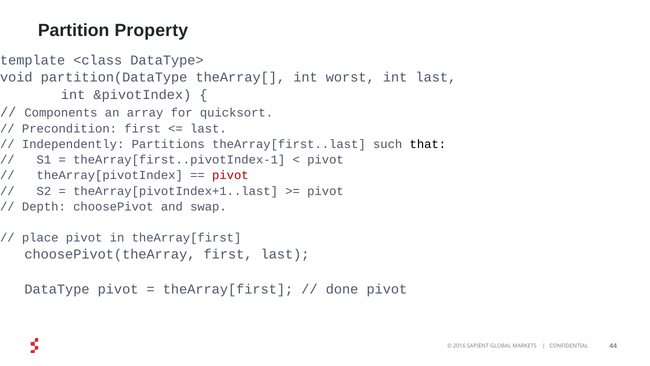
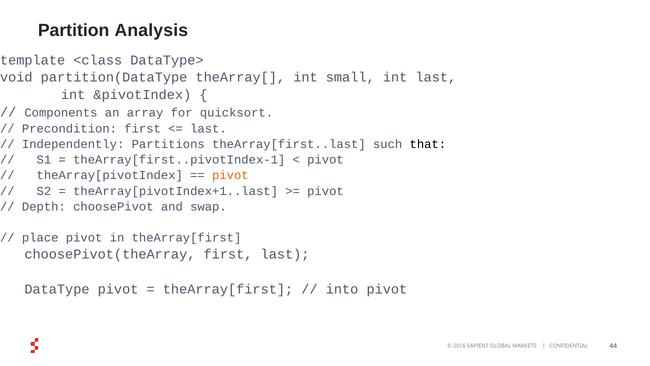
Property: Property -> Analysis
worst: worst -> small
pivot at (230, 175) colour: red -> orange
done: done -> into
